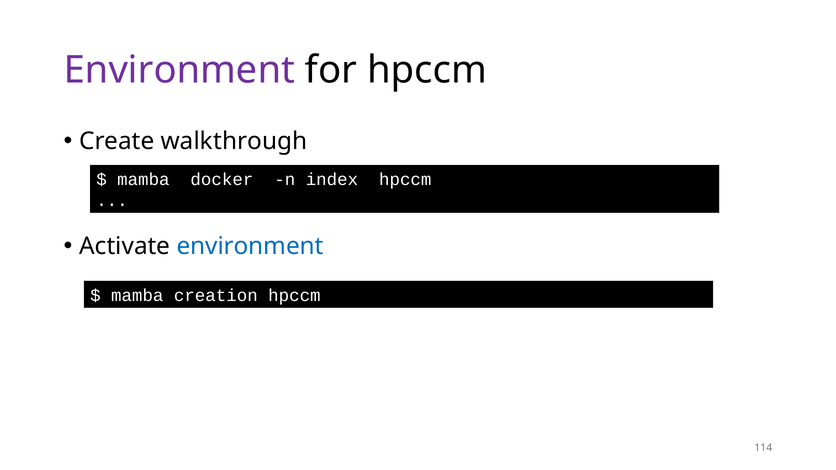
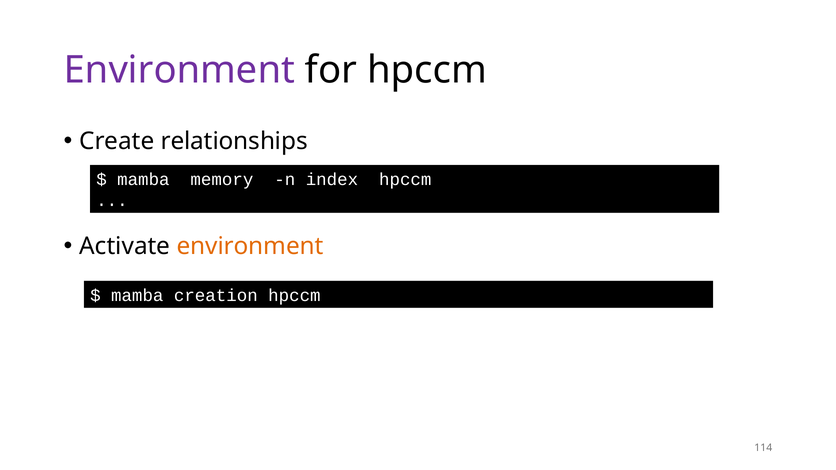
walkthrough: walkthrough -> relationships
docker: docker -> memory
environment at (250, 247) colour: blue -> orange
